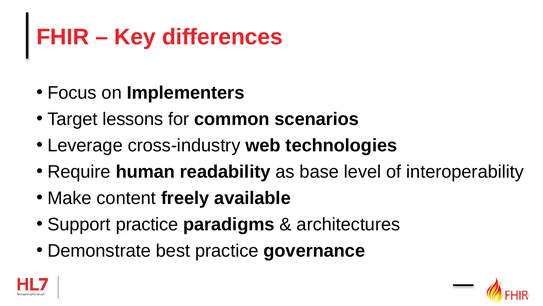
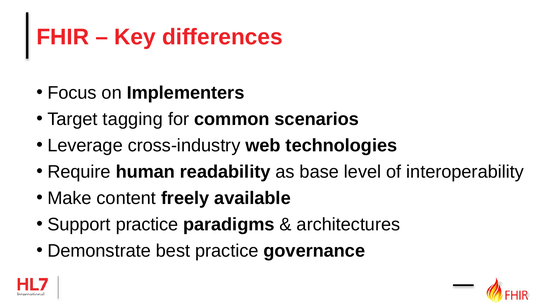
lessons: lessons -> tagging
